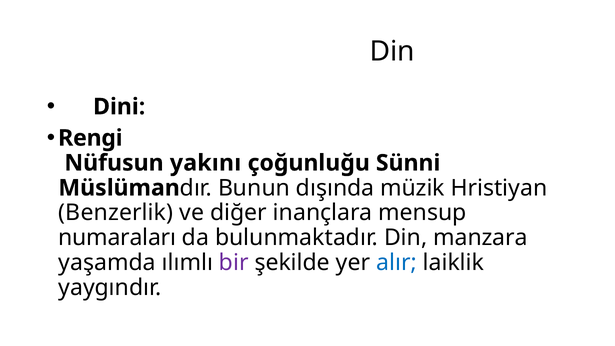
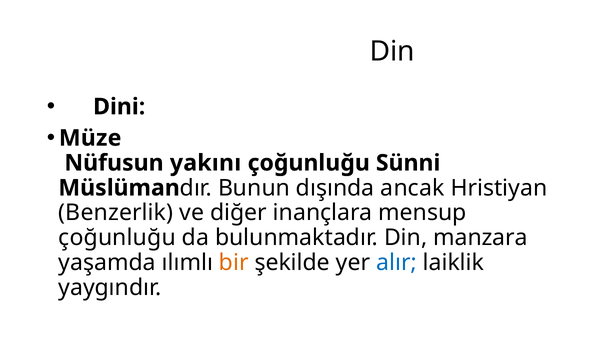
Rengi: Rengi -> Müze
müzik: müzik -> ancak
numaraları at (117, 238): numaraları -> çoğunluğu
bir colour: purple -> orange
